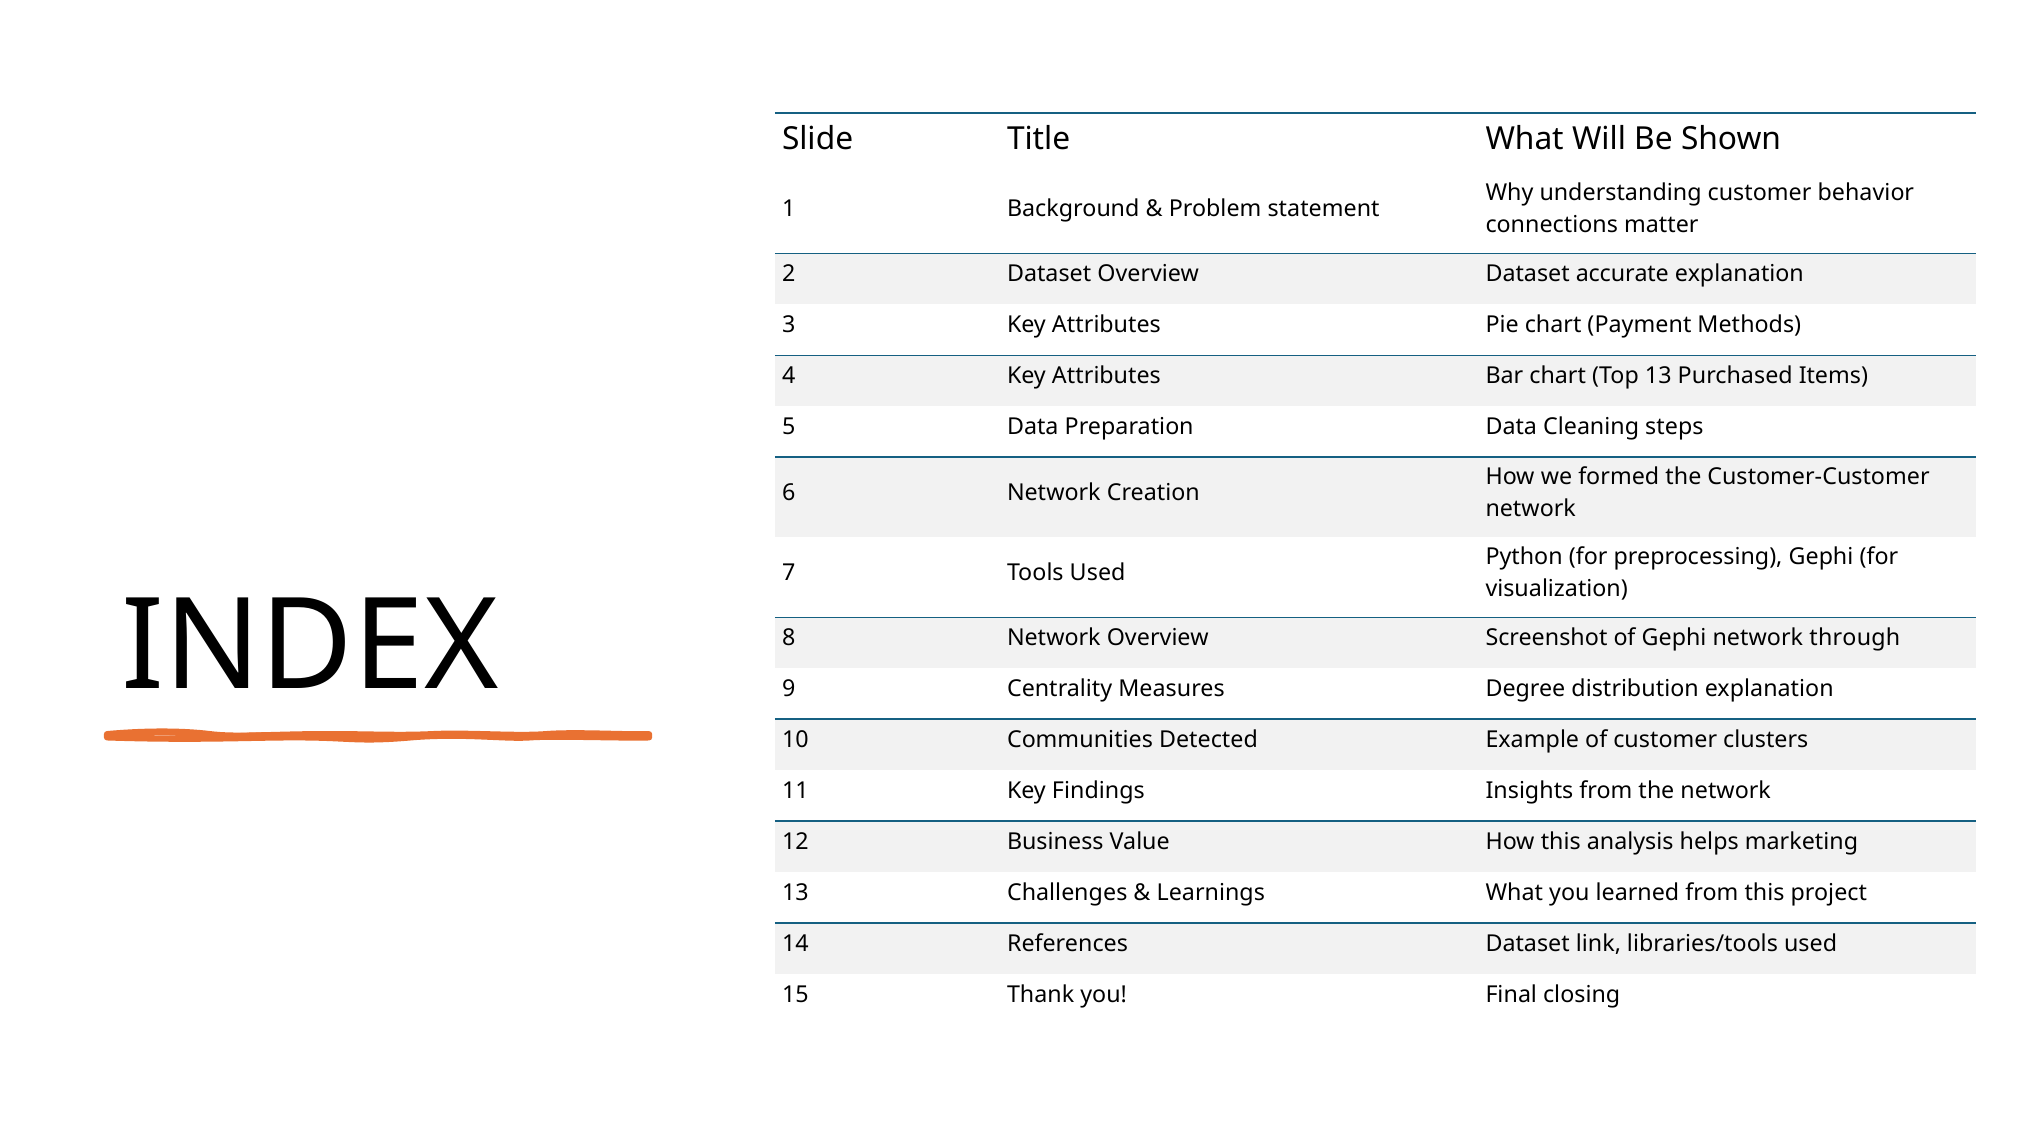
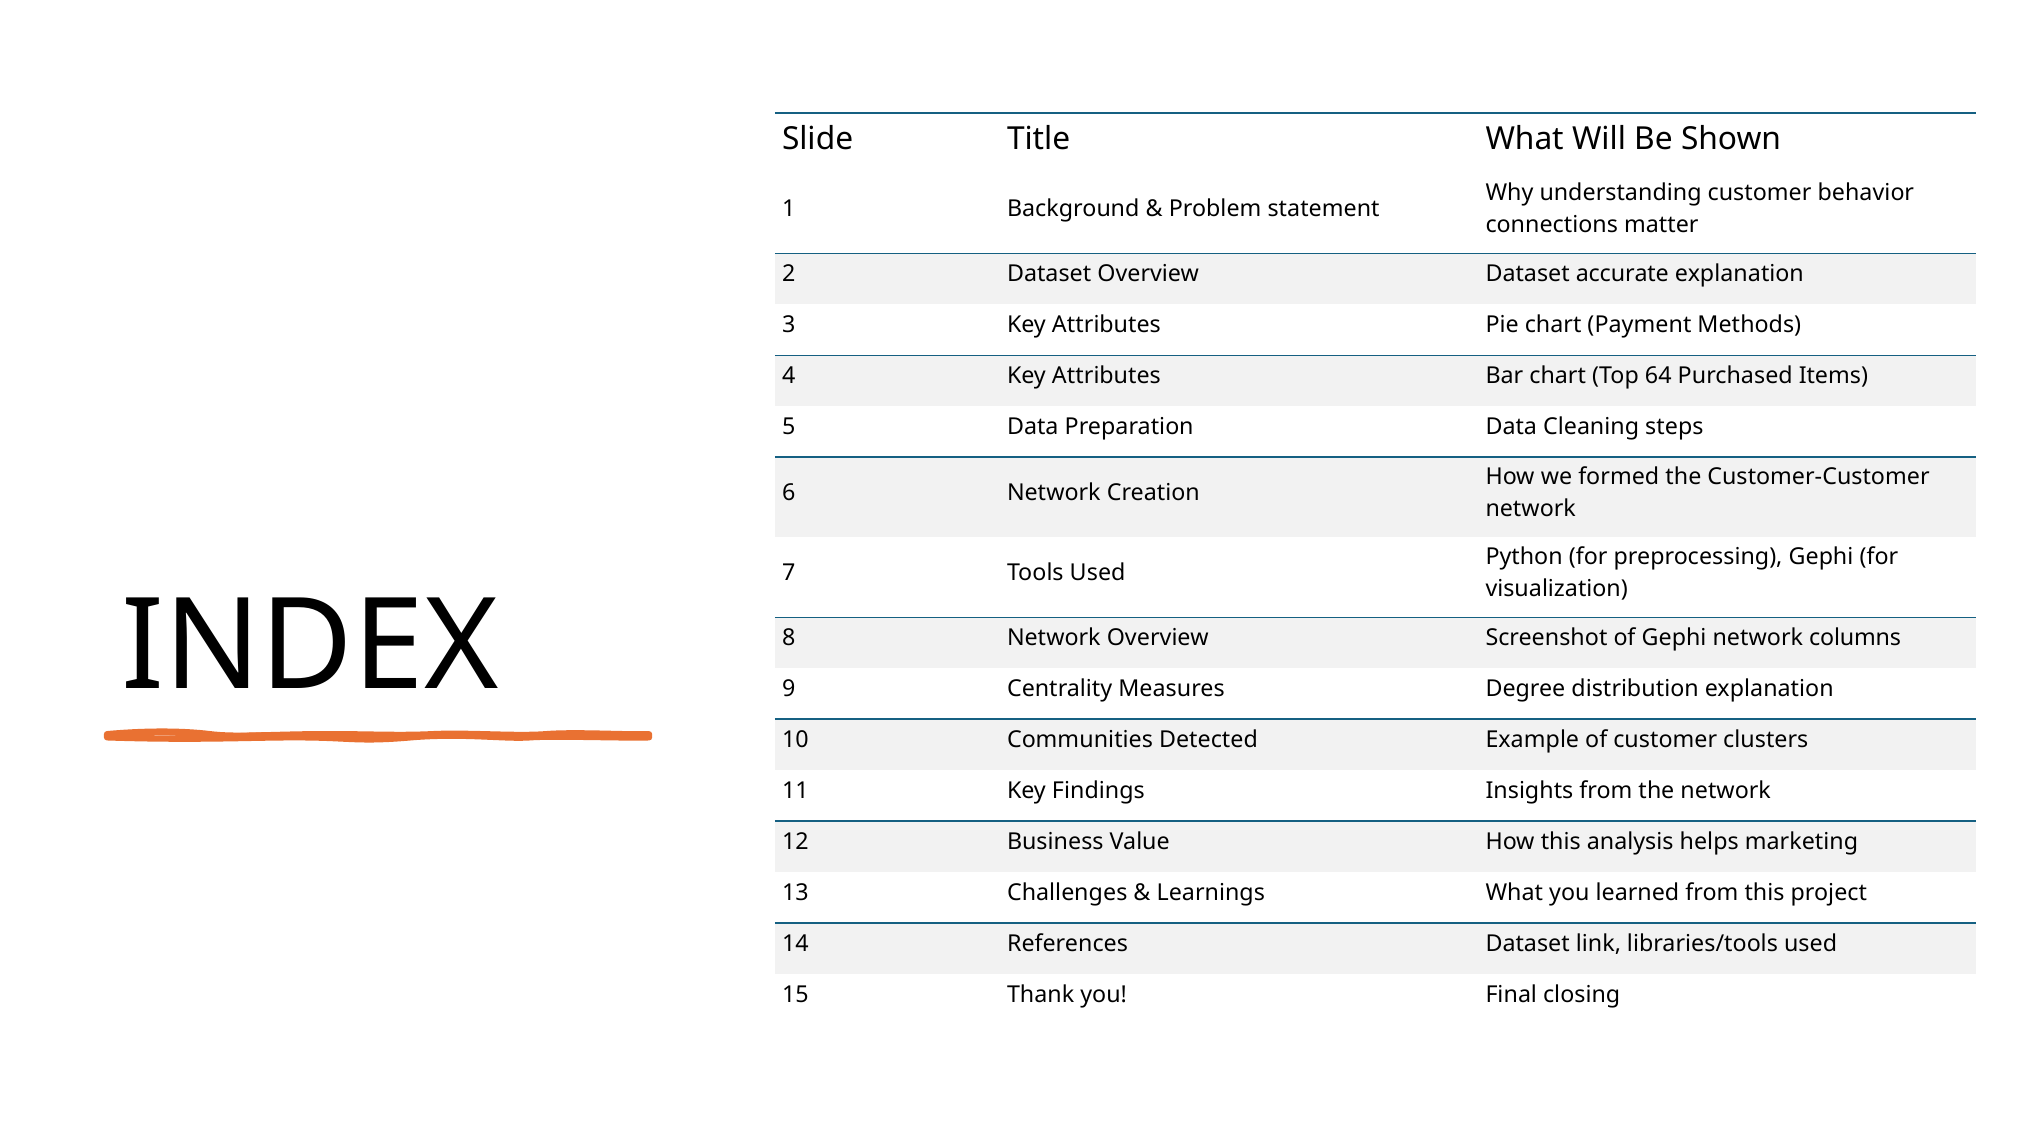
Top 13: 13 -> 64
through: through -> columns
